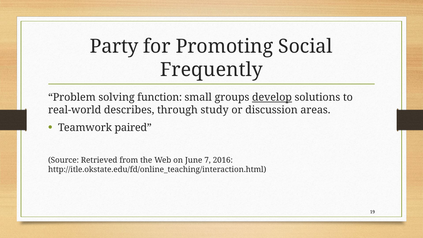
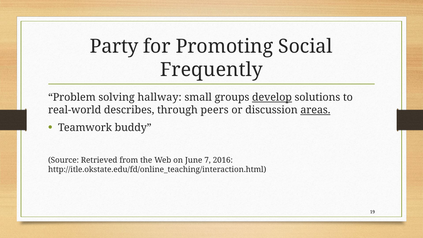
function: function -> hallway
study: study -> peers
areas underline: none -> present
paired: paired -> buddy
